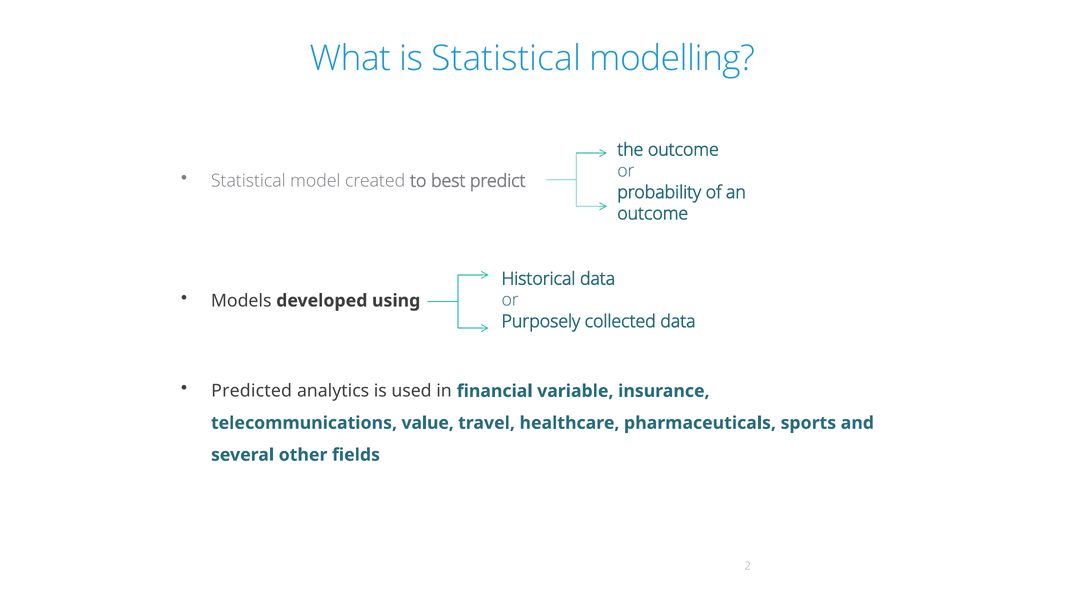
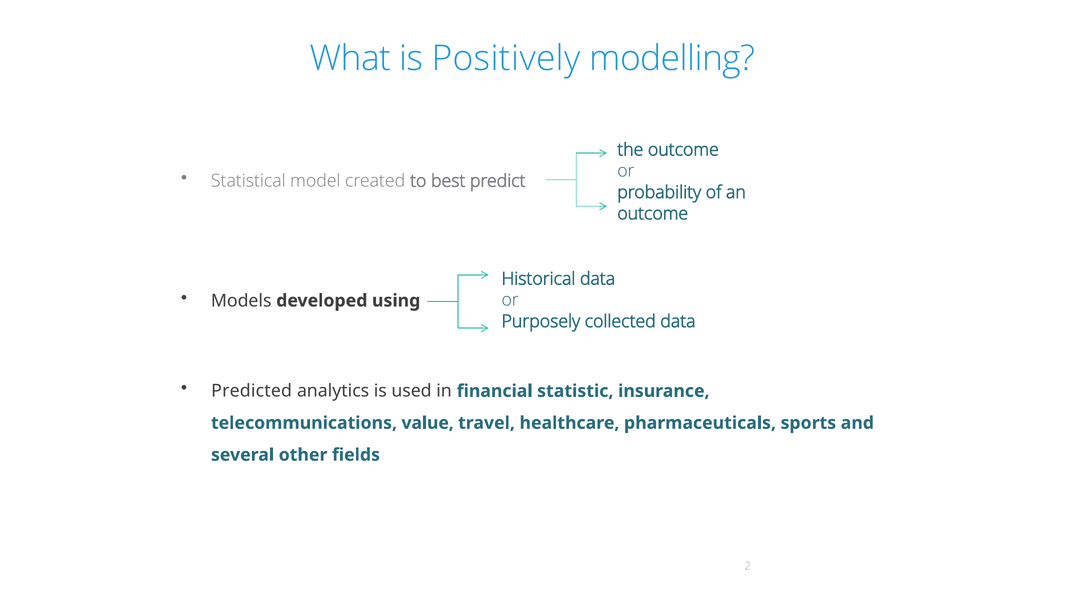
is Statistical: Statistical -> Positively
variable: variable -> statistic
